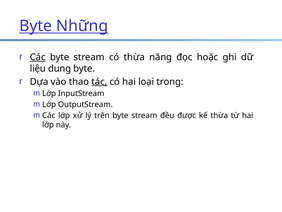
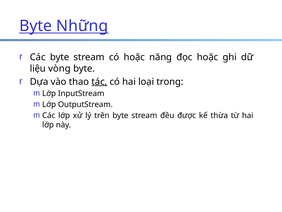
Các at (38, 57) underline: present -> none
có thừa: thừa -> hoặc
dung: dung -> vòng
